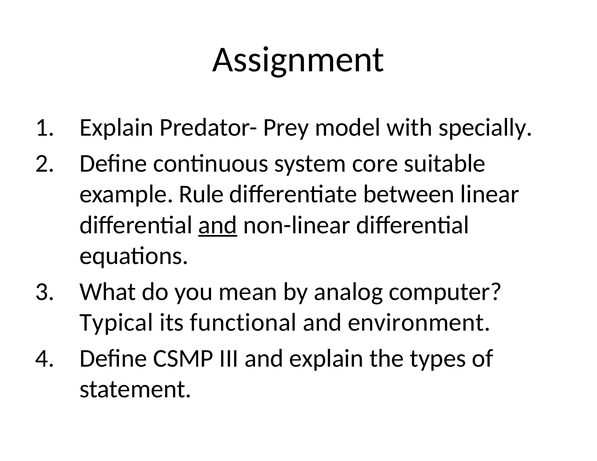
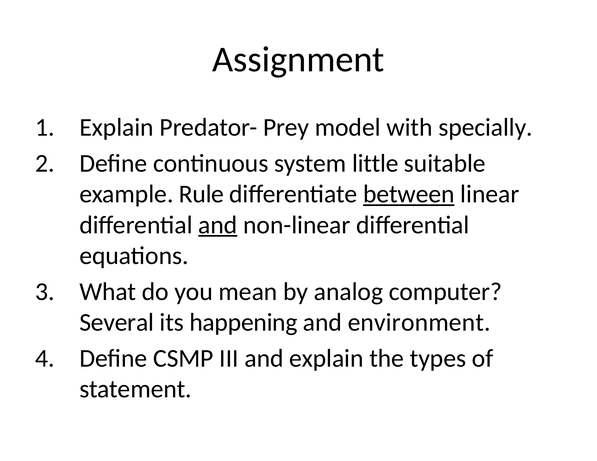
core: core -> little
between underline: none -> present
Typical: Typical -> Several
functional: functional -> happening
